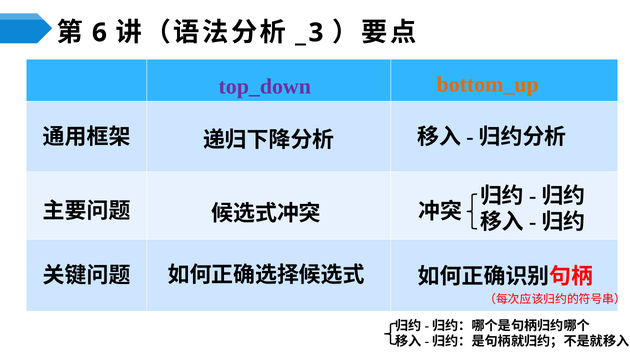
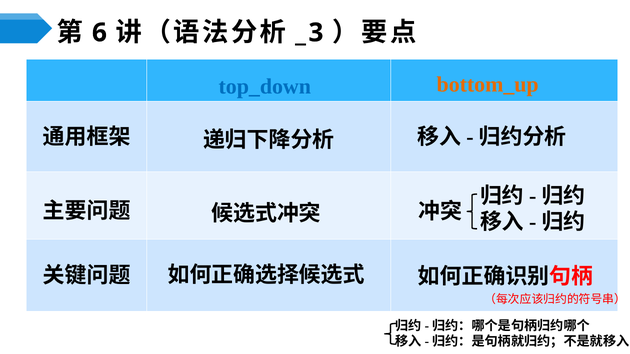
top_down colour: purple -> blue
